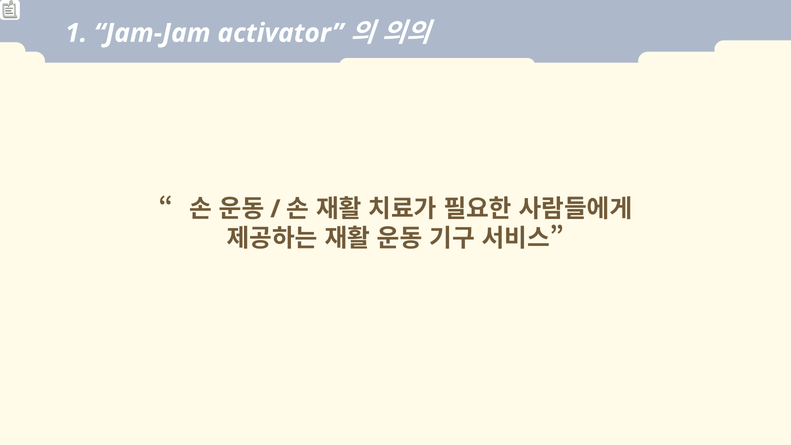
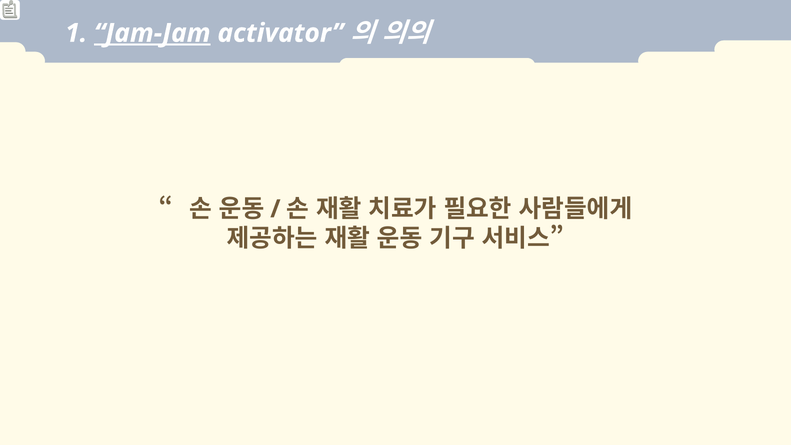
Jam-Jam underline: none -> present
